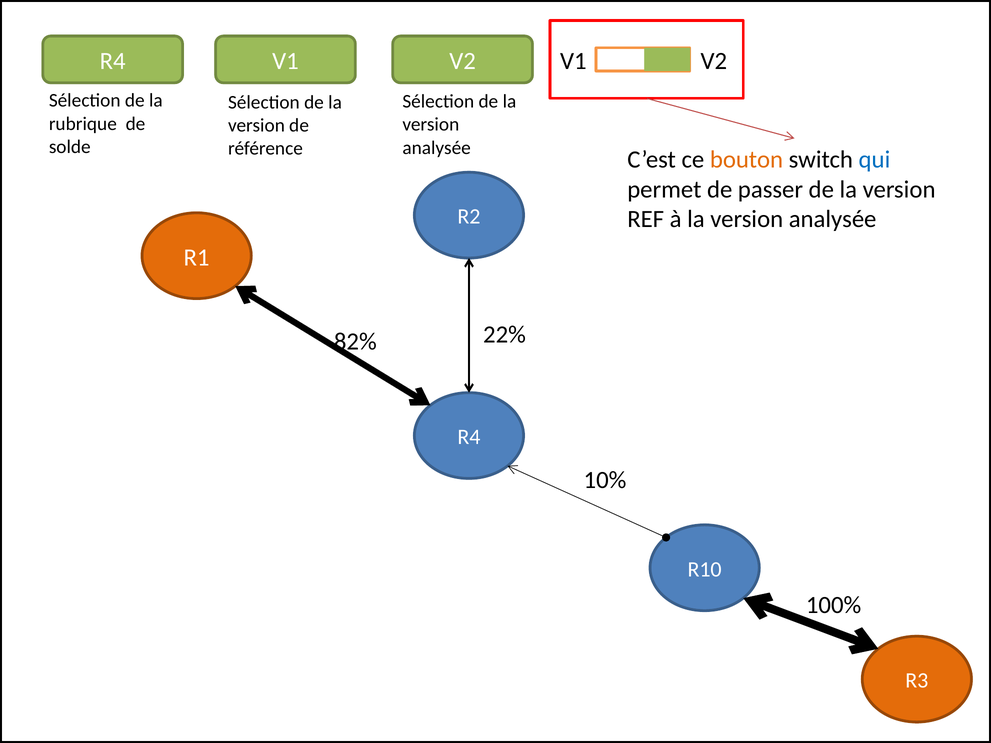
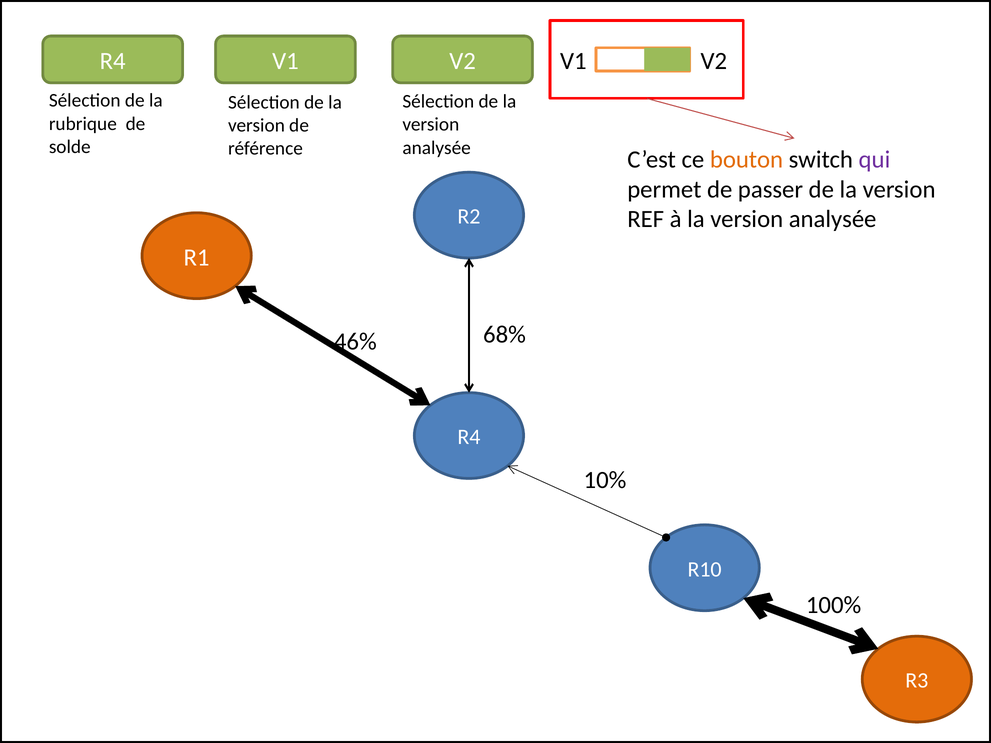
qui colour: blue -> purple
22%: 22% -> 68%
82%: 82% -> 46%
